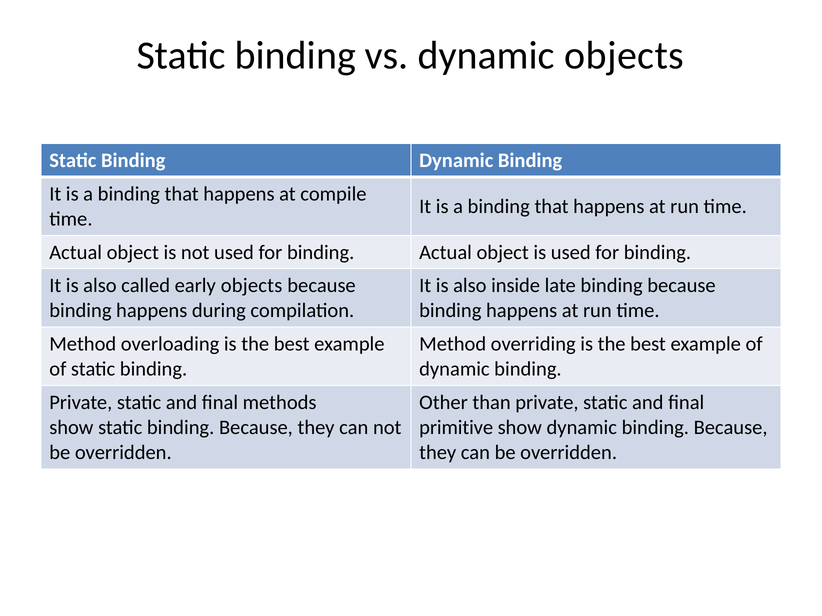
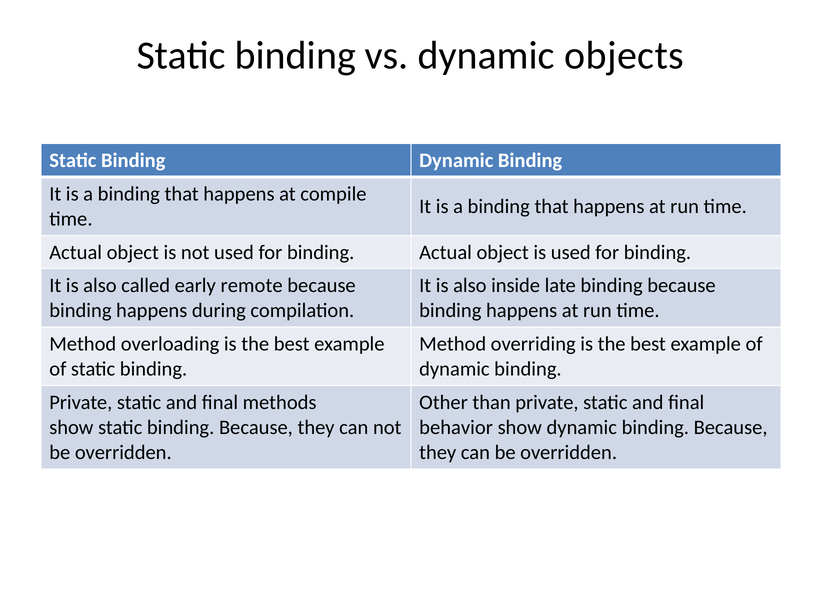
early objects: objects -> remote
primitive: primitive -> behavior
